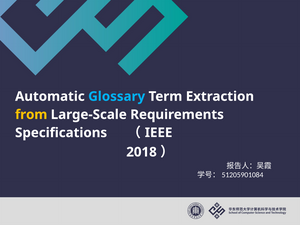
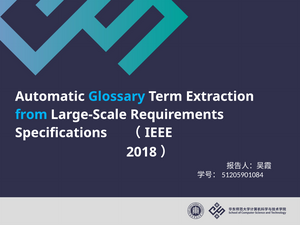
from colour: yellow -> light blue
